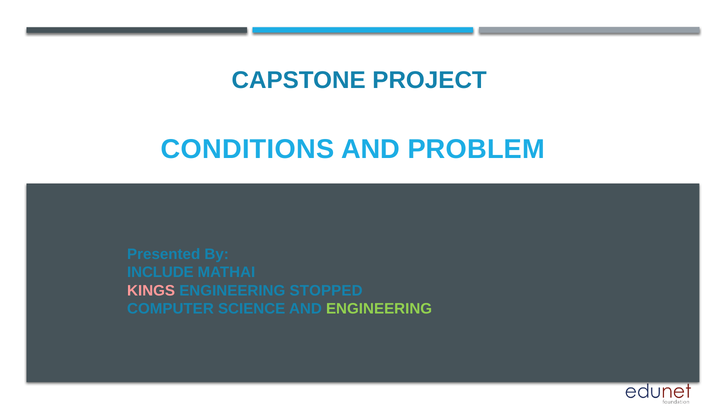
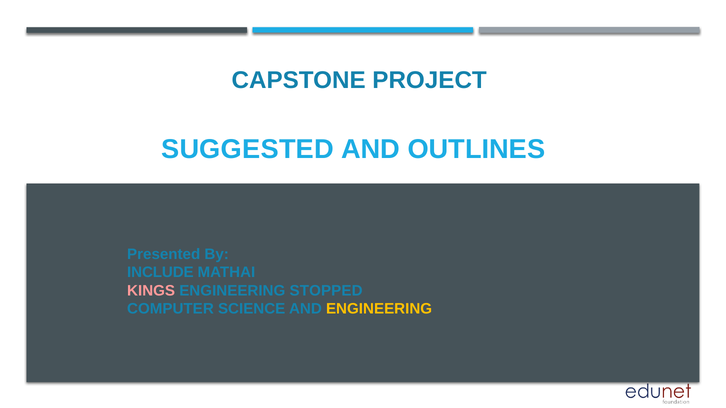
CONDITIONS: CONDITIONS -> SUGGESTED
PROBLEM: PROBLEM -> OUTLINES
ENGINEERING at (379, 309) colour: light green -> yellow
